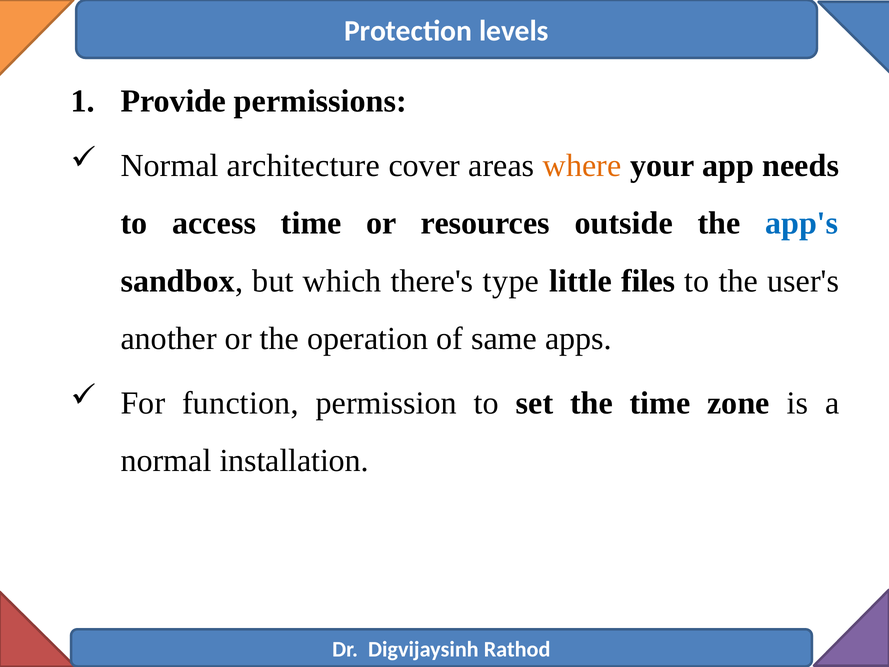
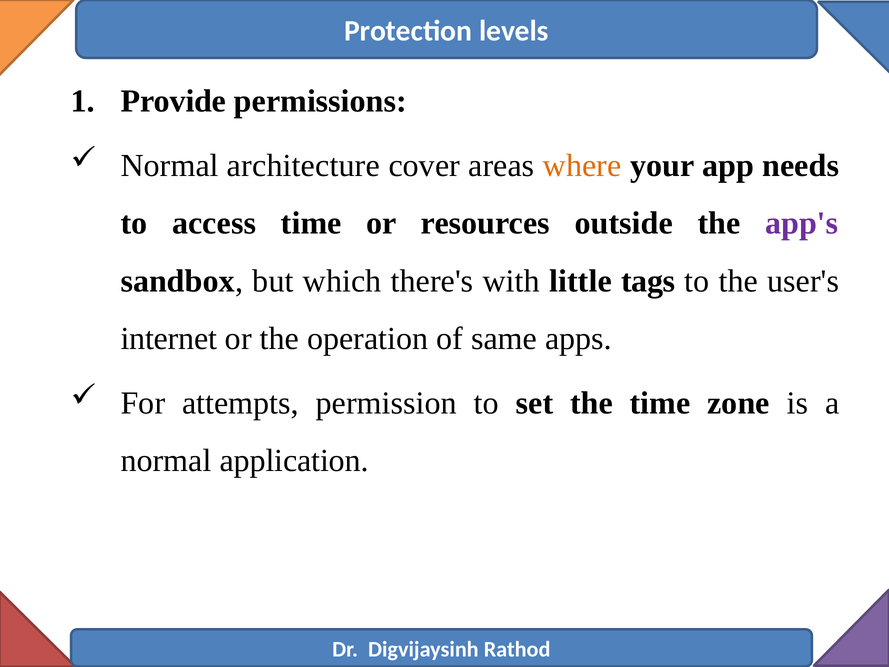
app's colour: blue -> purple
type: type -> with
files: files -> tags
another: another -> internet
function: function -> attempts
installation: installation -> application
